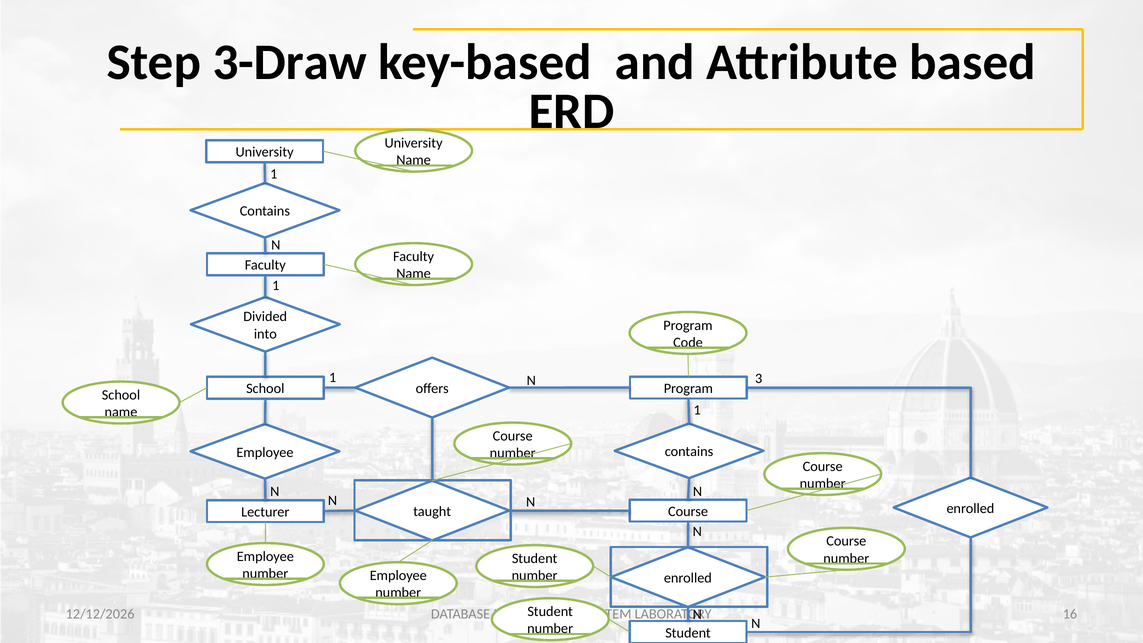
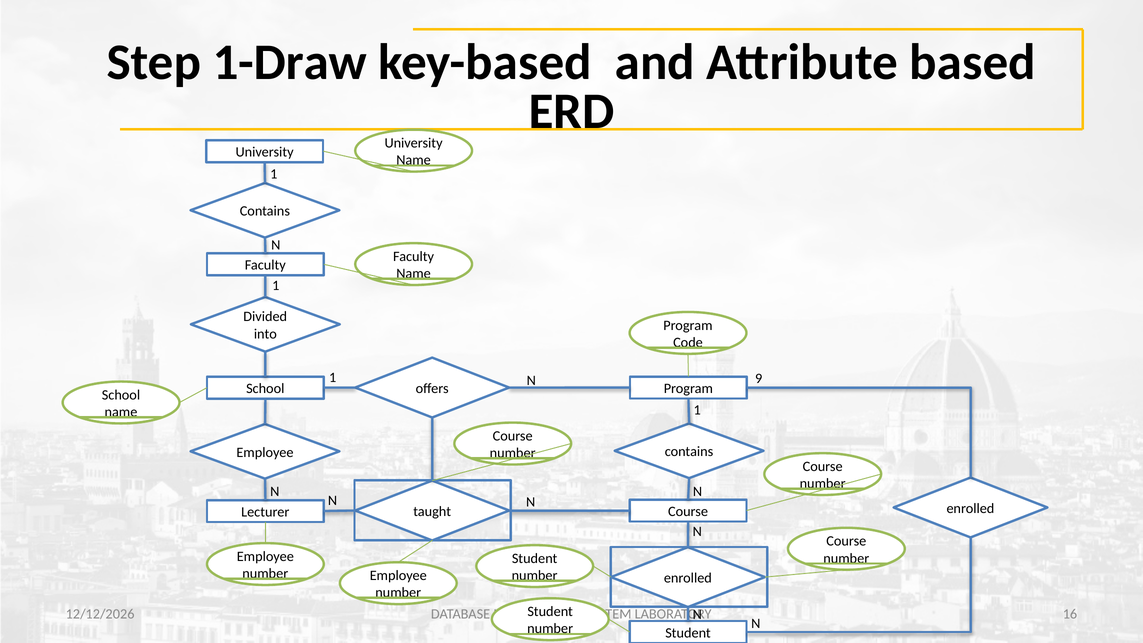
3-Draw: 3-Draw -> 1-Draw
3: 3 -> 9
